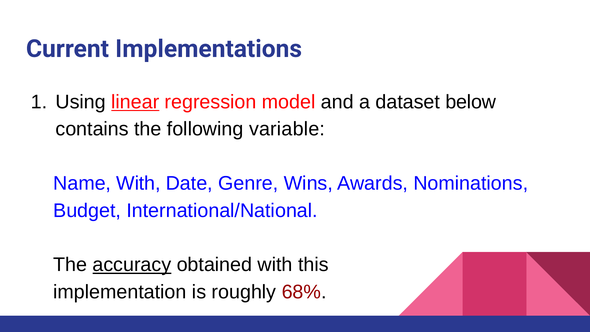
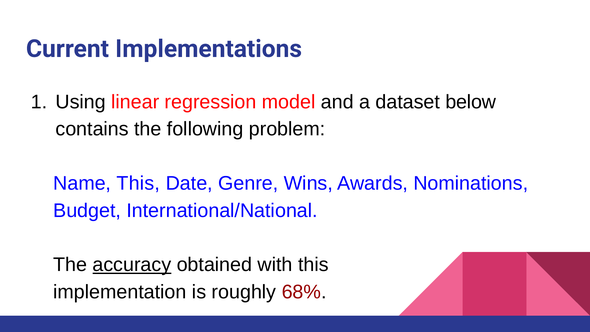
linear underline: present -> none
variable: variable -> problem
Name With: With -> This
